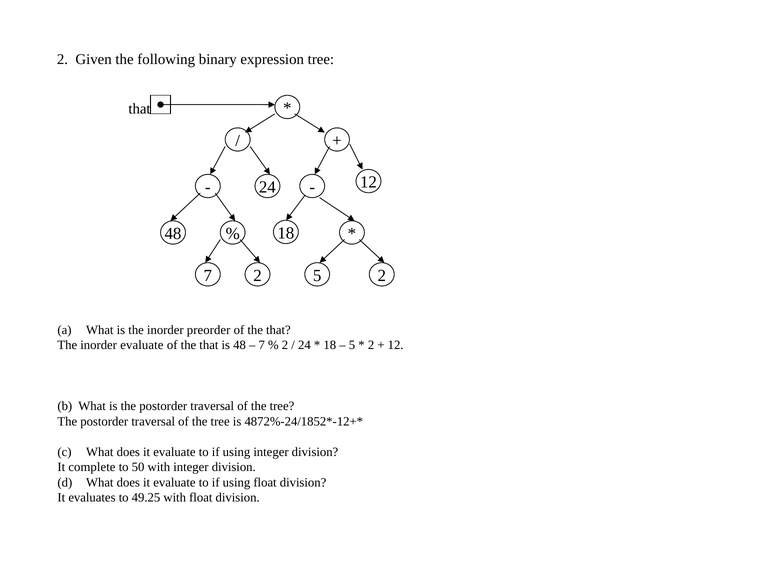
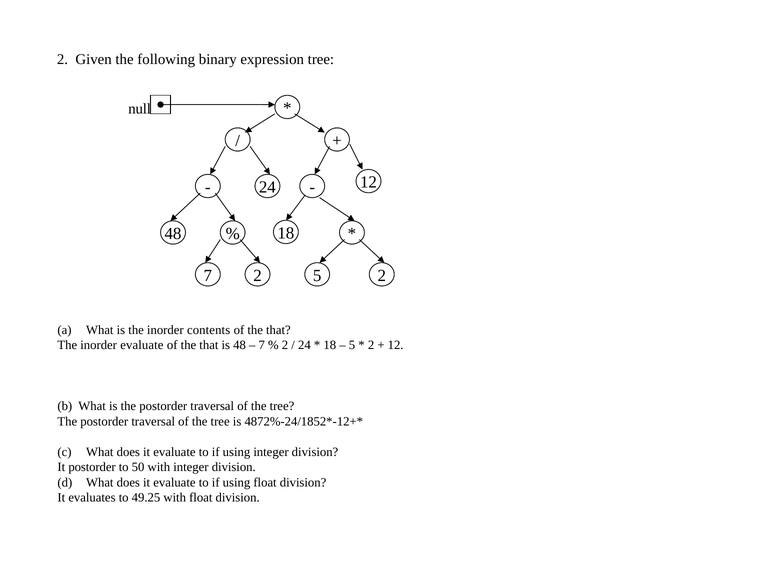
that at (140, 109): that -> null
preorder: preorder -> contents
It complete: complete -> postorder
